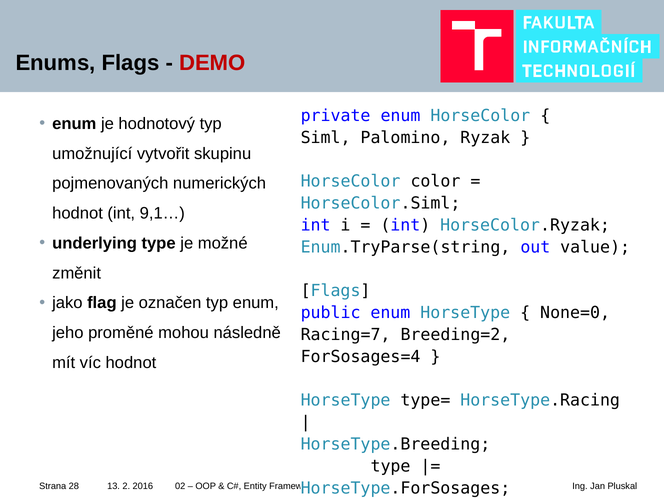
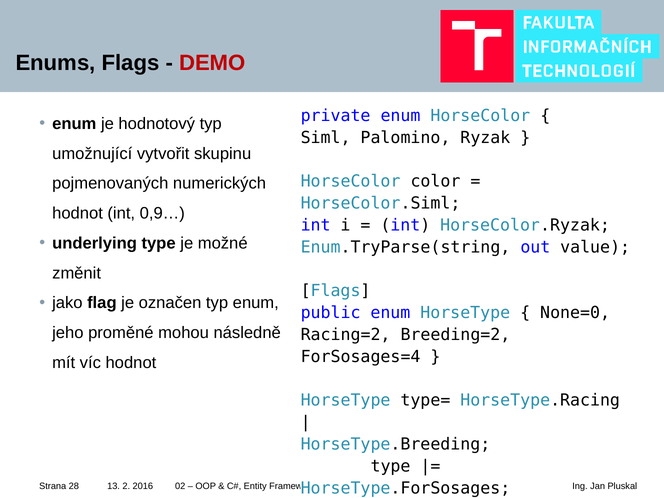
9,1…: 9,1… -> 0,9…
Racing=7: Racing=7 -> Racing=2
